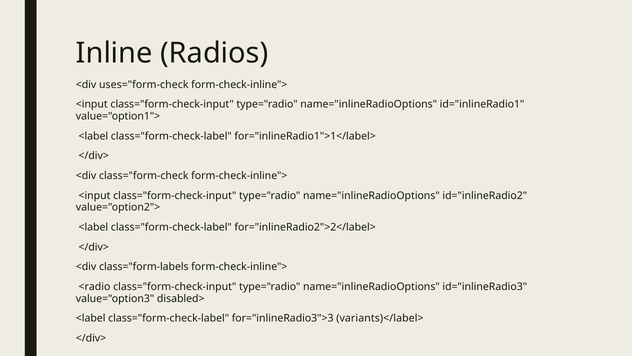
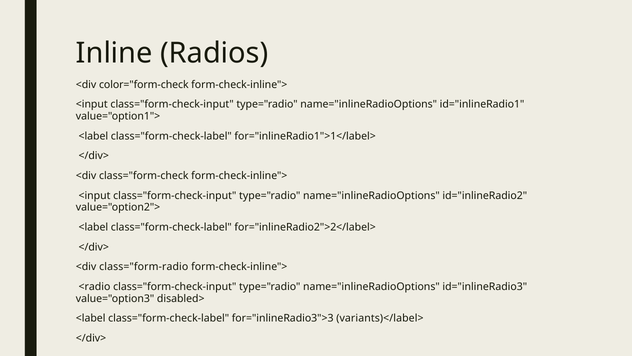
uses="form-check: uses="form-check -> color="form-check
class="form-labels: class="form-labels -> class="form-radio
